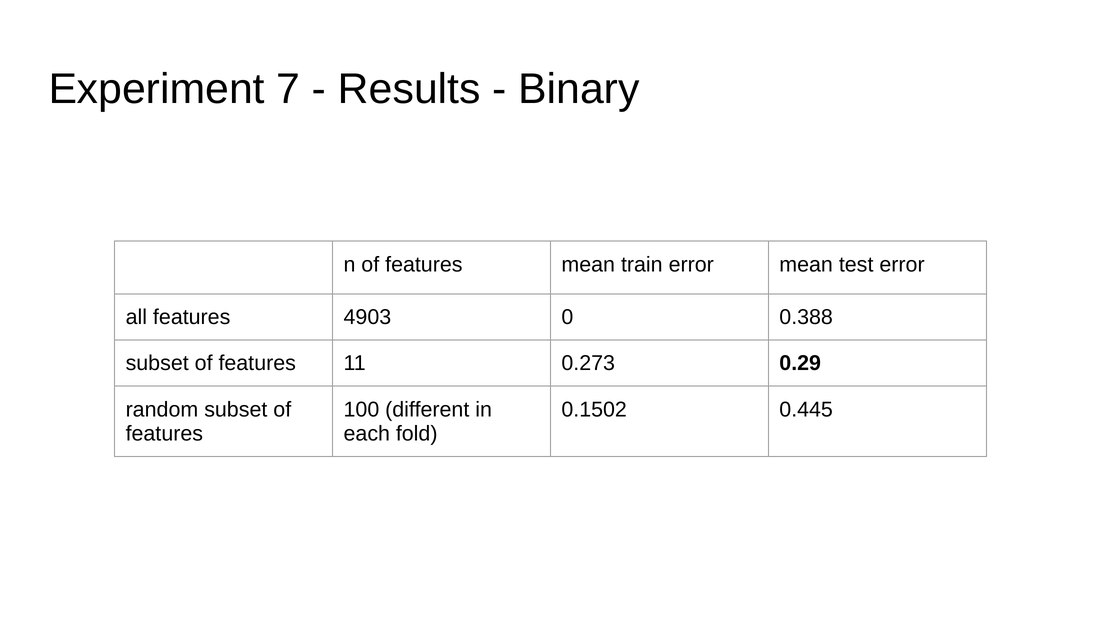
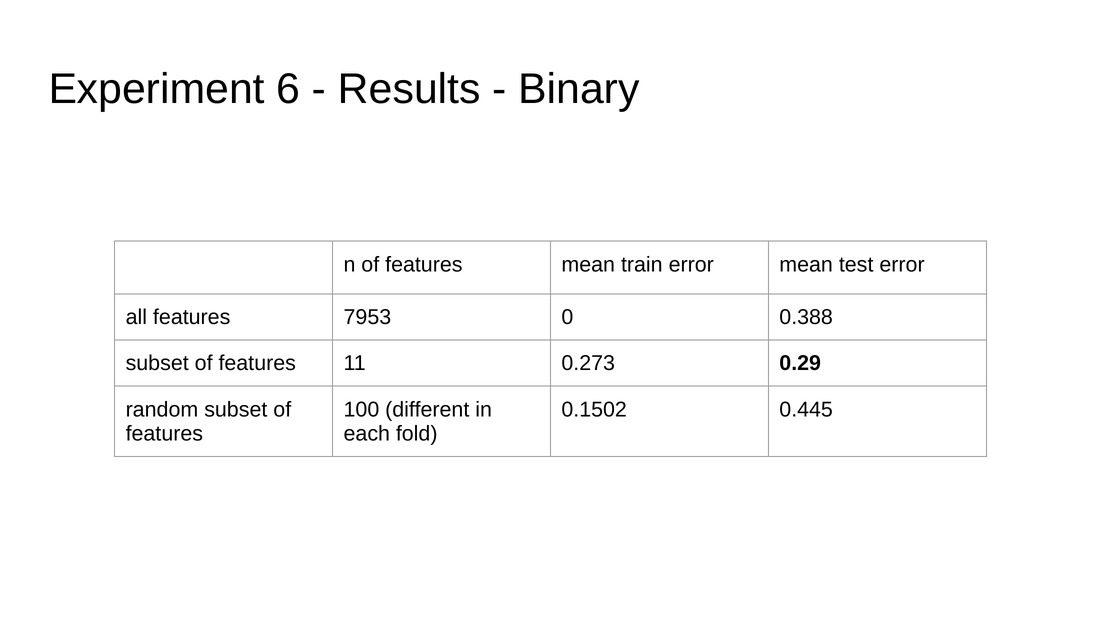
7: 7 -> 6
4903: 4903 -> 7953
